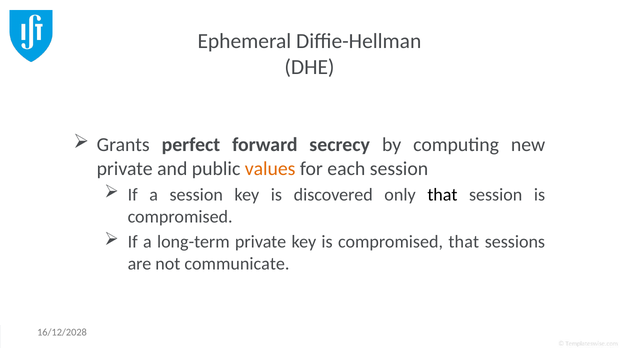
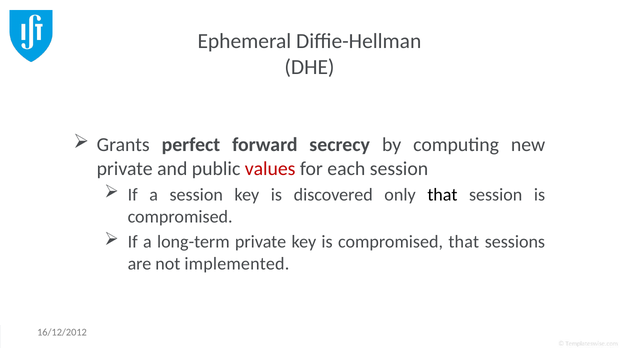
values colour: orange -> red
communicate: communicate -> implemented
16/12/2028: 16/12/2028 -> 16/12/2012
